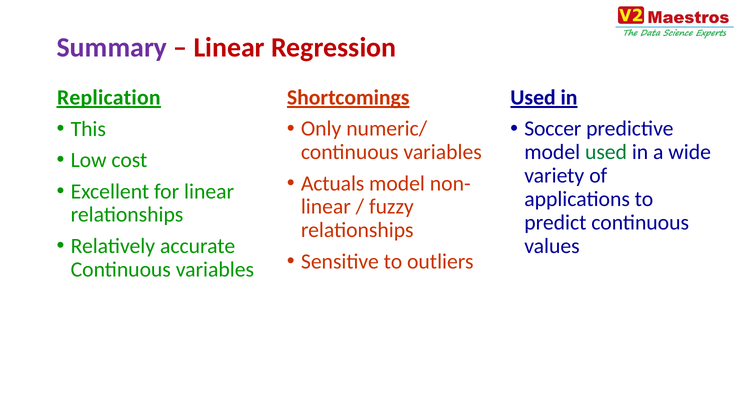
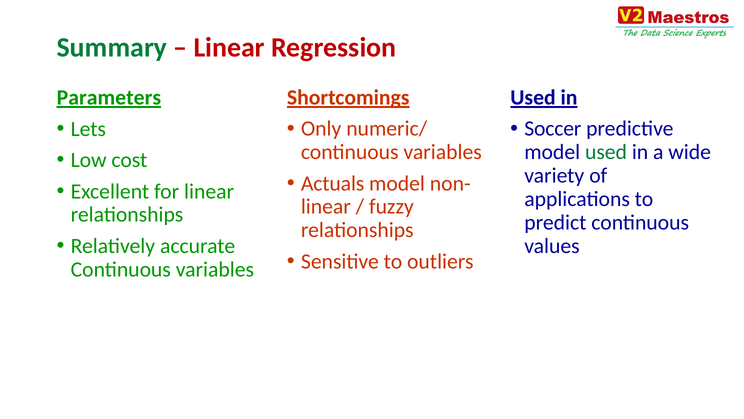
Summary colour: purple -> green
Replication: Replication -> Parameters
This: This -> Lets
